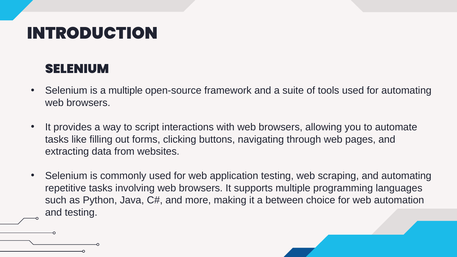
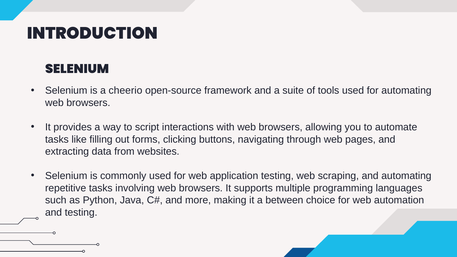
a multiple: multiple -> cheerio
